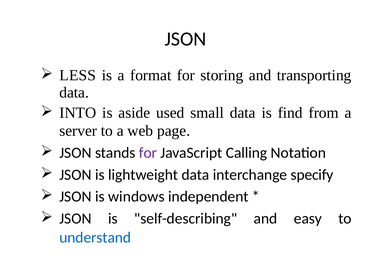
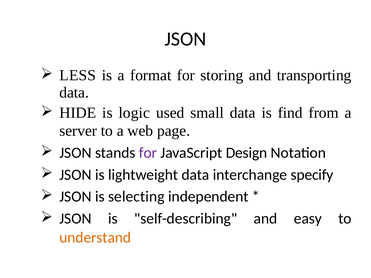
INTO: INTO -> HIDE
aside: aside -> logic
Calling: Calling -> Design
windows: windows -> selecting
understand colour: blue -> orange
